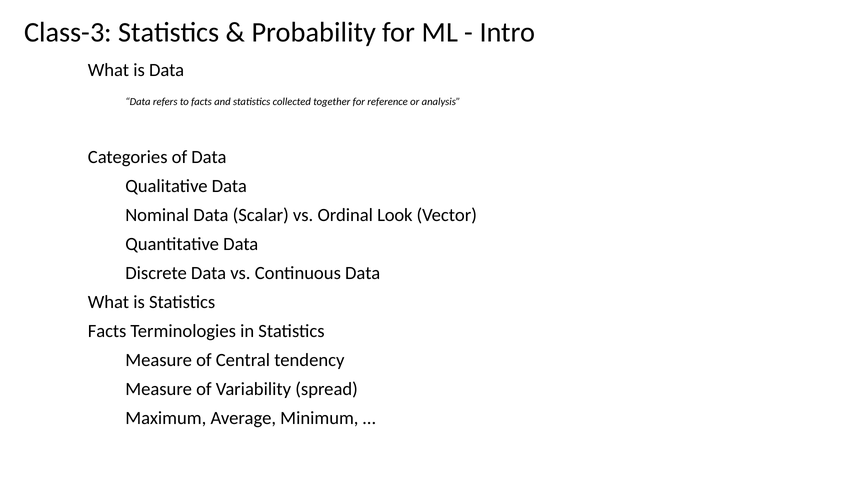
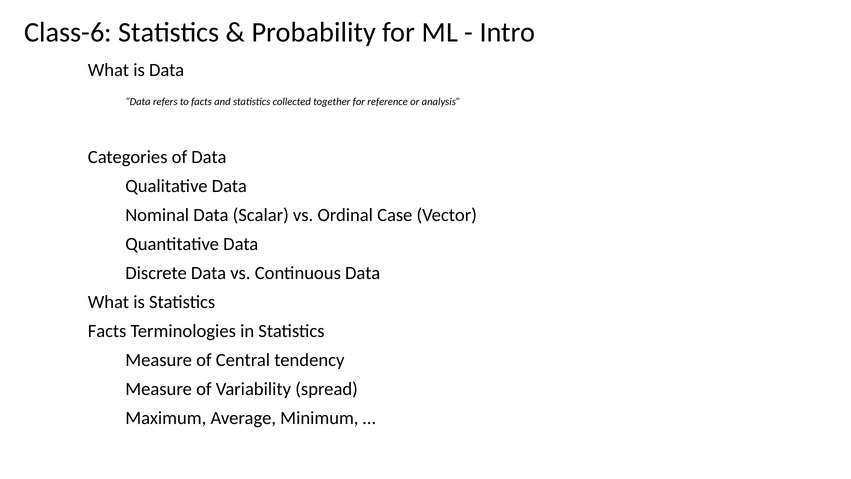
Class-3: Class-3 -> Class-6
Look: Look -> Case
